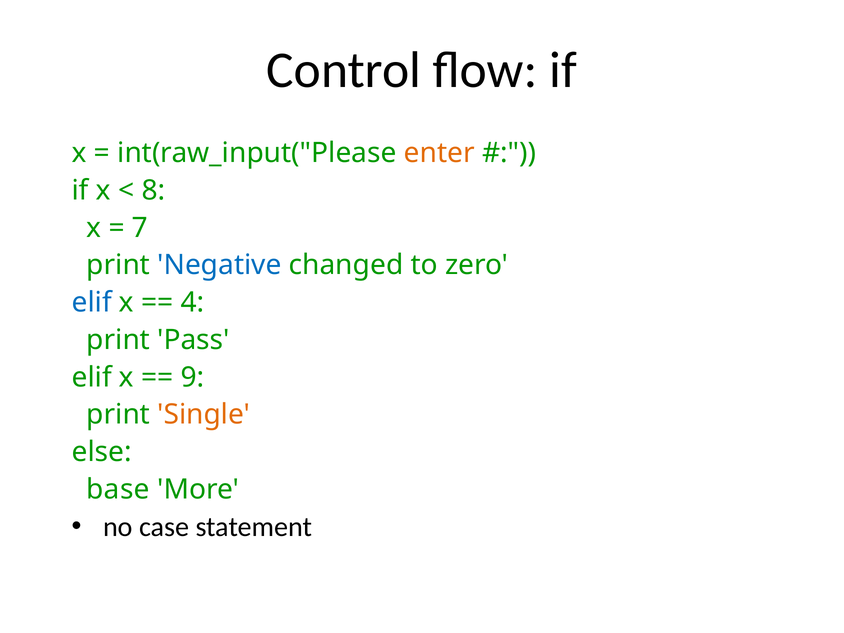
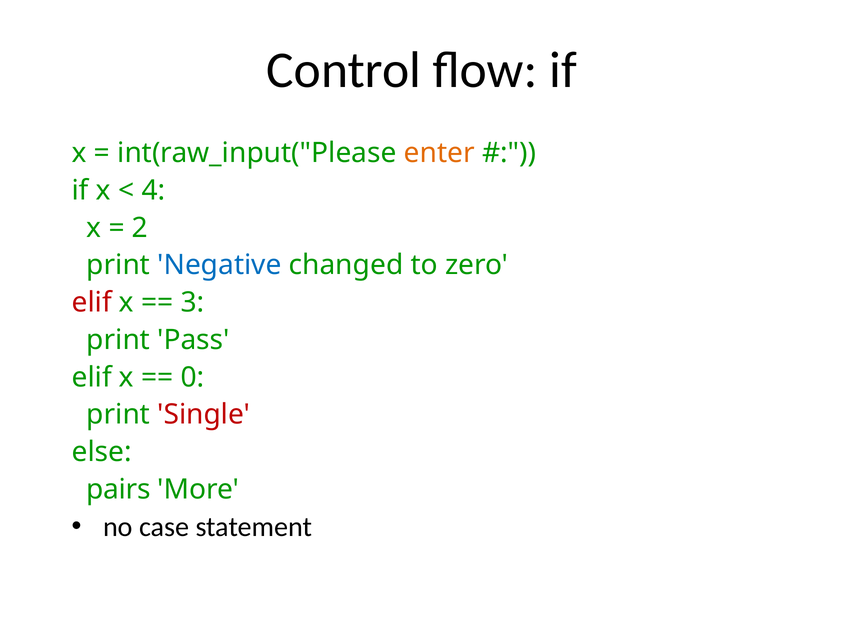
8: 8 -> 4
7: 7 -> 2
elif at (92, 302) colour: blue -> red
4: 4 -> 3
9: 9 -> 0
Single colour: orange -> red
base: base -> pairs
